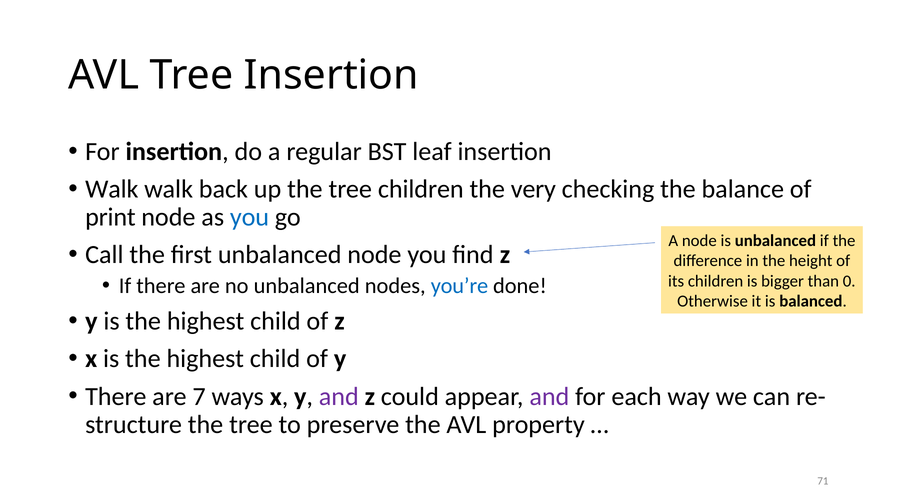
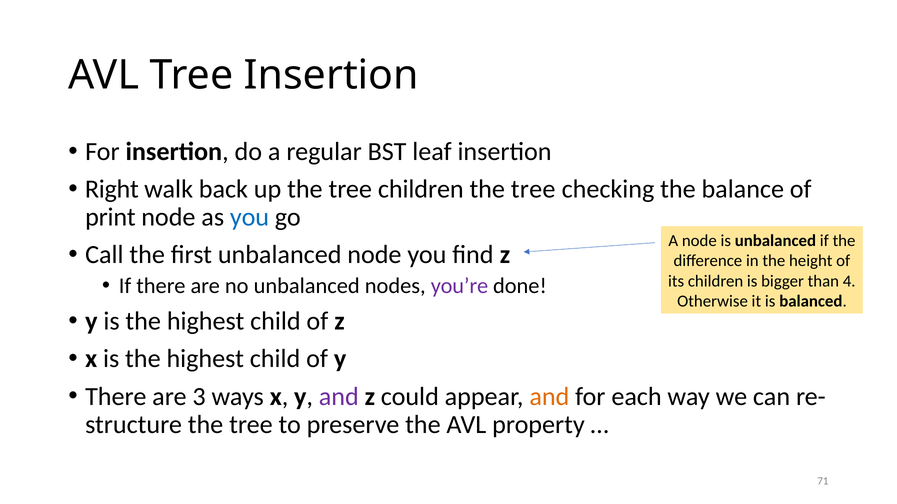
Walk at (112, 189): Walk -> Right
very at (533, 189): very -> tree
0: 0 -> 4
you’re colour: blue -> purple
7: 7 -> 3
and at (549, 397) colour: purple -> orange
